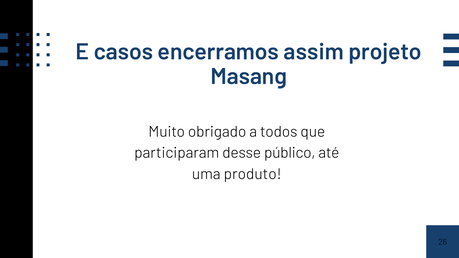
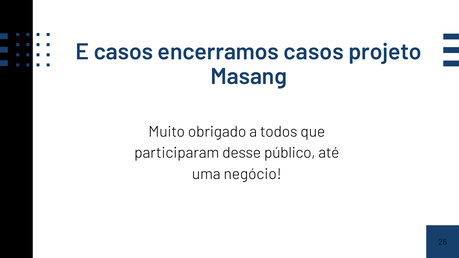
encerramos assim: assim -> casos
produto: produto -> negócio
